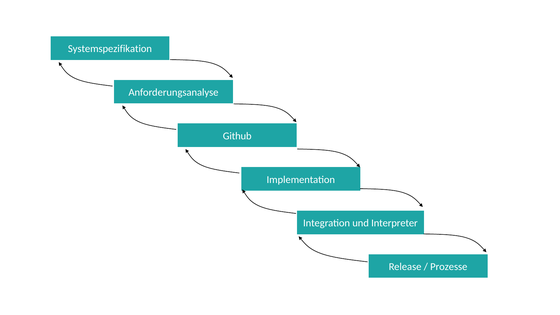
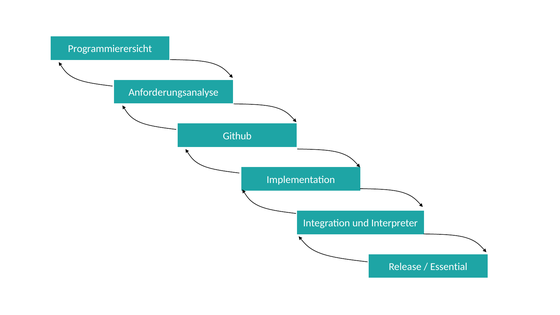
Systemspezifikation: Systemspezifikation -> Programmierersicht
Prozesse: Prozesse -> Essential
